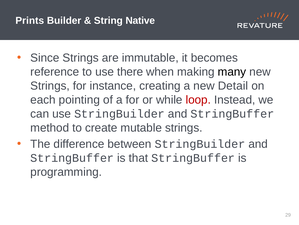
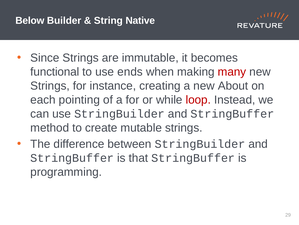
Prints: Prints -> Below
reference: reference -> functional
there: there -> ends
many colour: black -> red
Detail: Detail -> About
